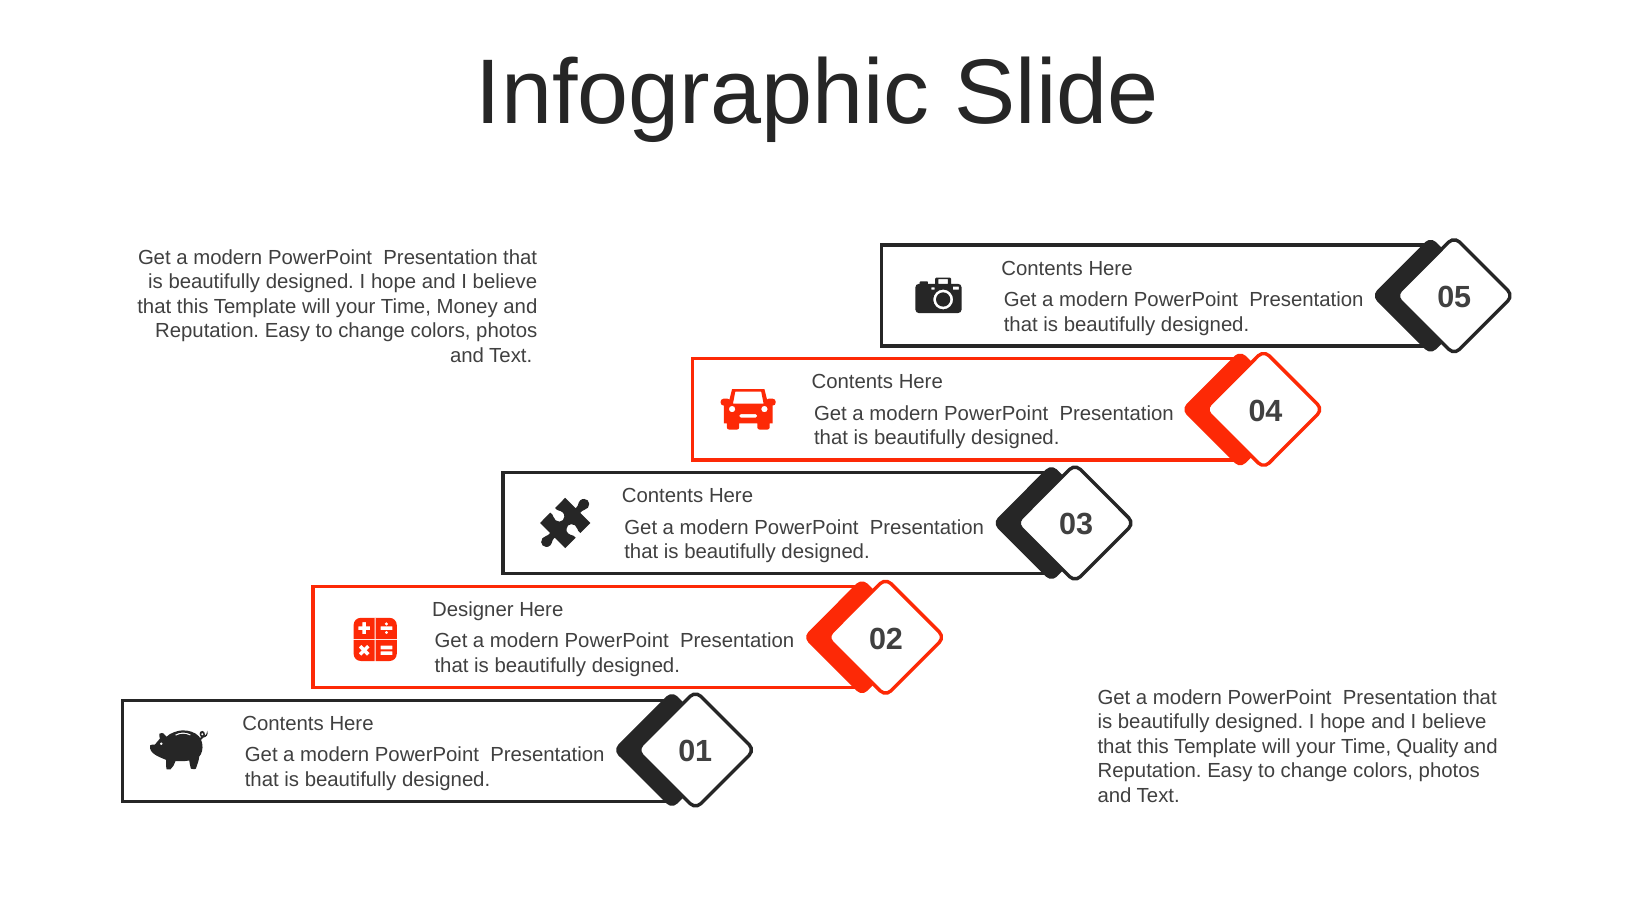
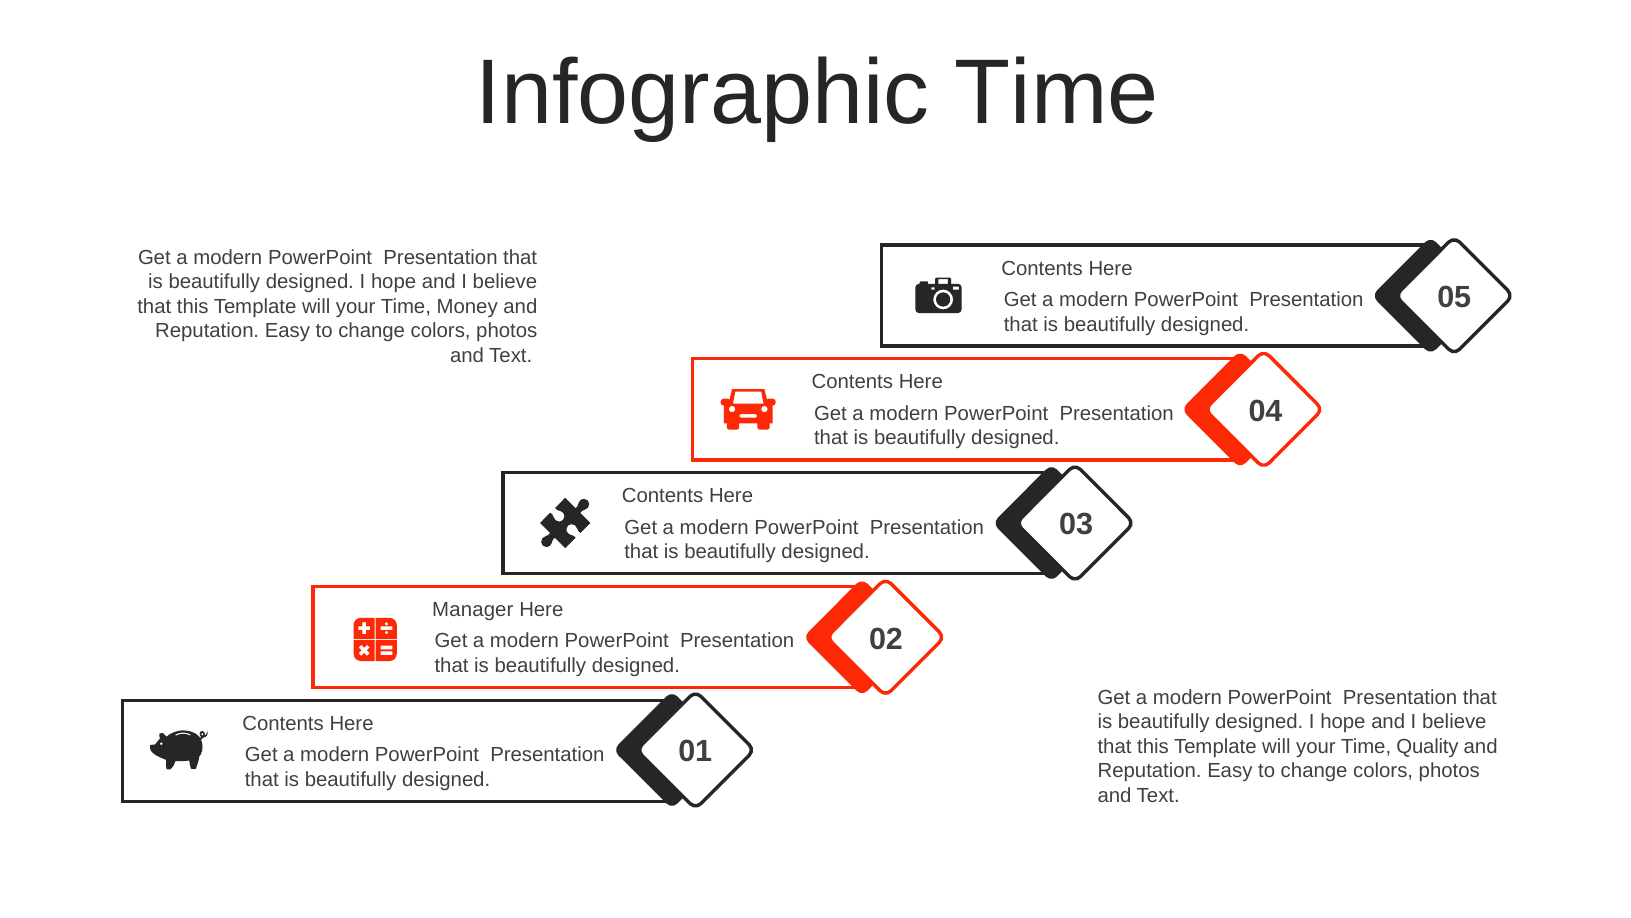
Infographic Slide: Slide -> Time
Designer: Designer -> Manager
